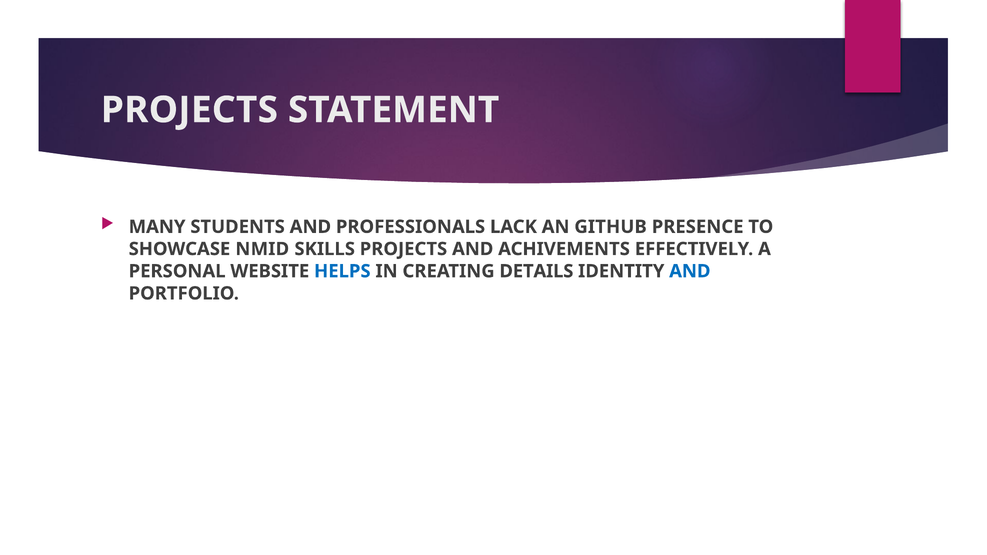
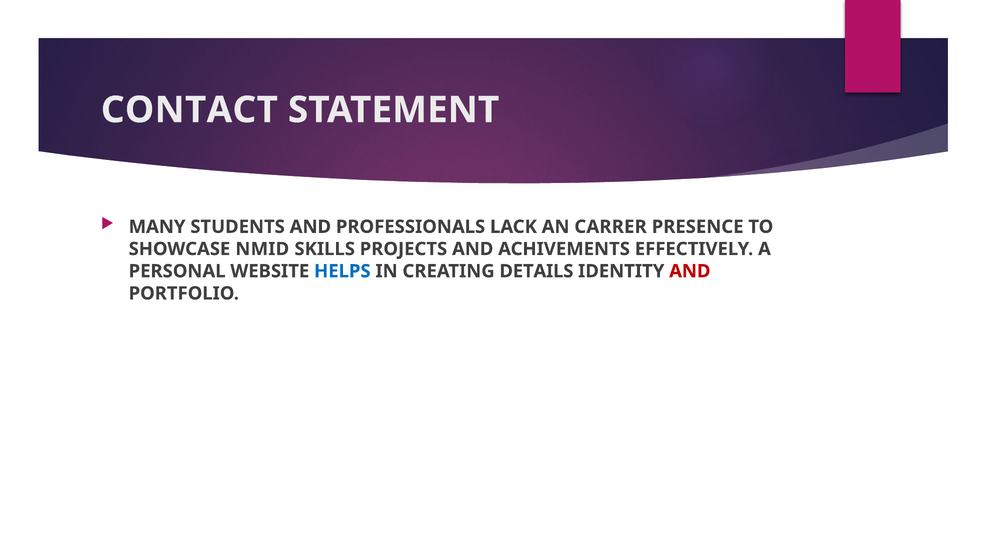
PROJECTS at (189, 110): PROJECTS -> CONTACT
GITHUB: GITHUB -> CARRER
AND at (690, 271) colour: blue -> red
